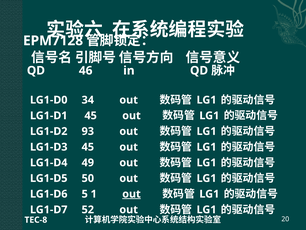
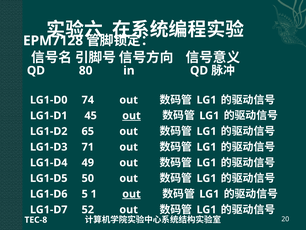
46: 46 -> 80
34: 34 -> 74
out at (131, 115) underline: none -> present
93: 93 -> 65
LG1-D3 45: 45 -> 71
